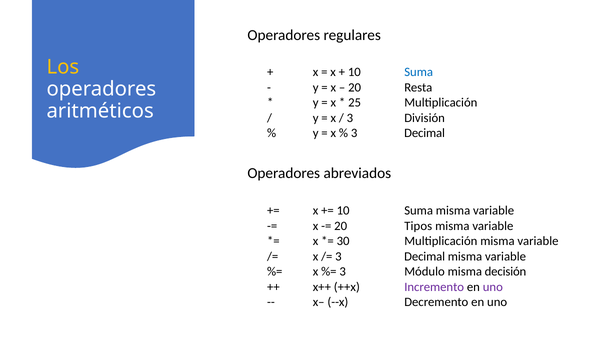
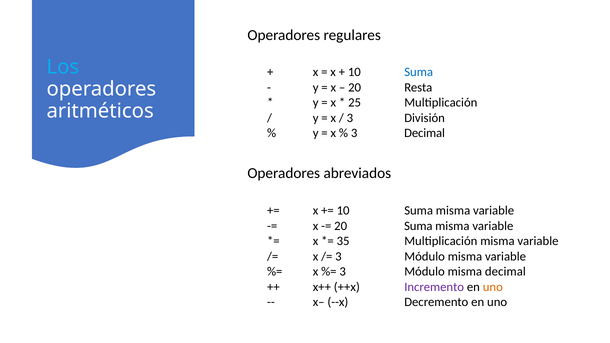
Los colour: yellow -> light blue
20 Tipos: Tipos -> Suma
30: 30 -> 35
Decimal at (425, 257): Decimal -> Módulo
misma decisión: decisión -> decimal
uno at (493, 287) colour: purple -> orange
